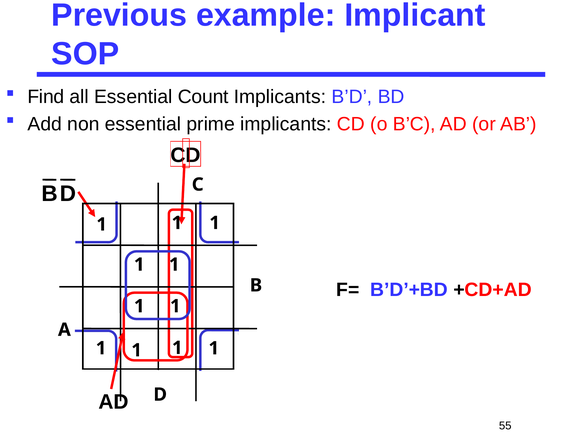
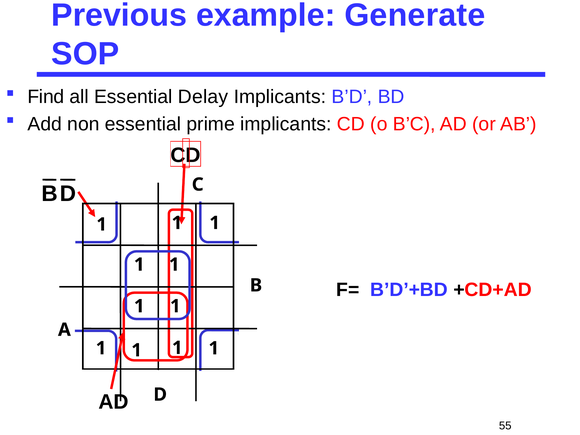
Implicant: Implicant -> Generate
Count: Count -> Delay
